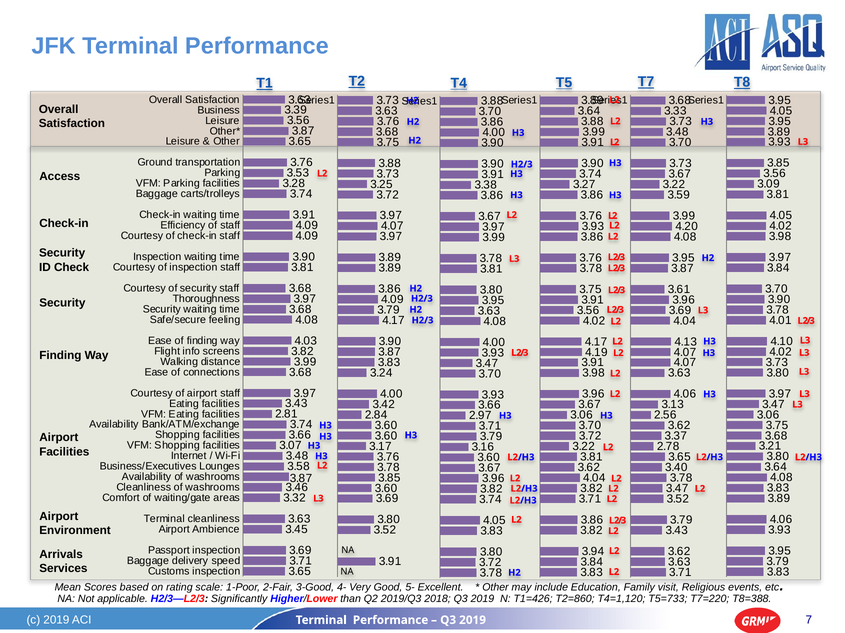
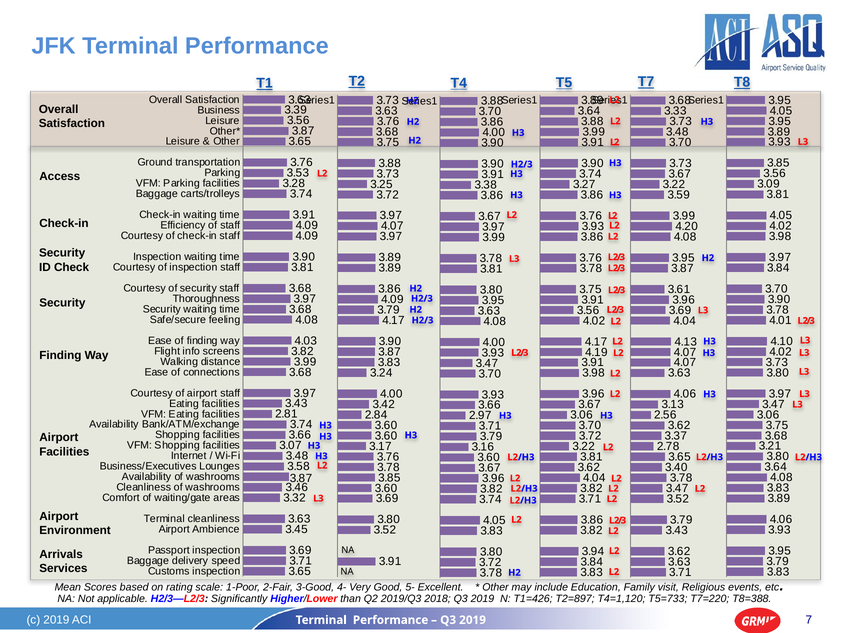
T2=860: T2=860 -> T2=897
